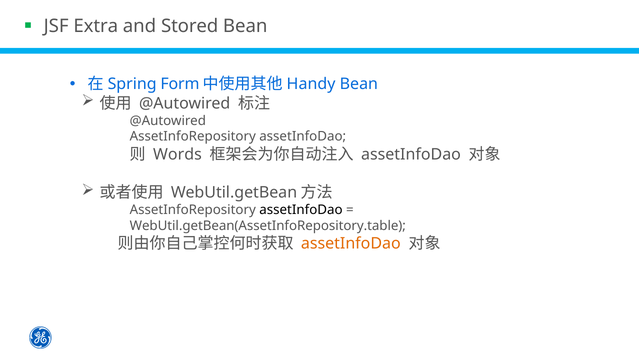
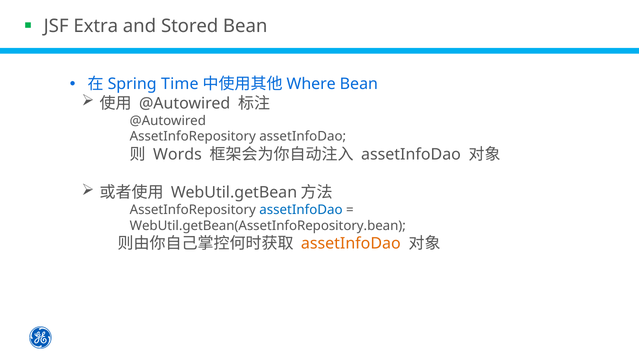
Form: Form -> Time
Handy: Handy -> Where
assetInfoDao at (301, 210) colour: black -> blue
WebUtil.getBean(AssetInfoRepository.table: WebUtil.getBean(AssetInfoRepository.table -> WebUtil.getBean(AssetInfoRepository.bean
